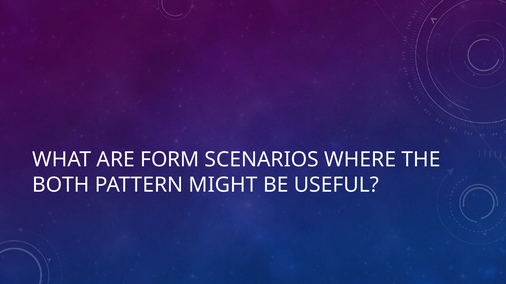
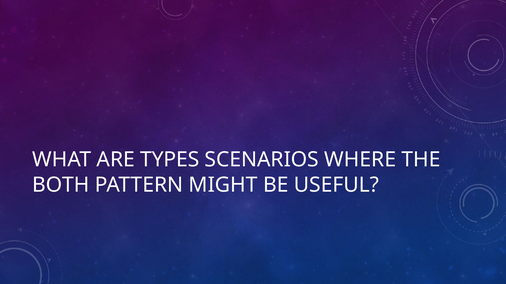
FORM: FORM -> TYPES
